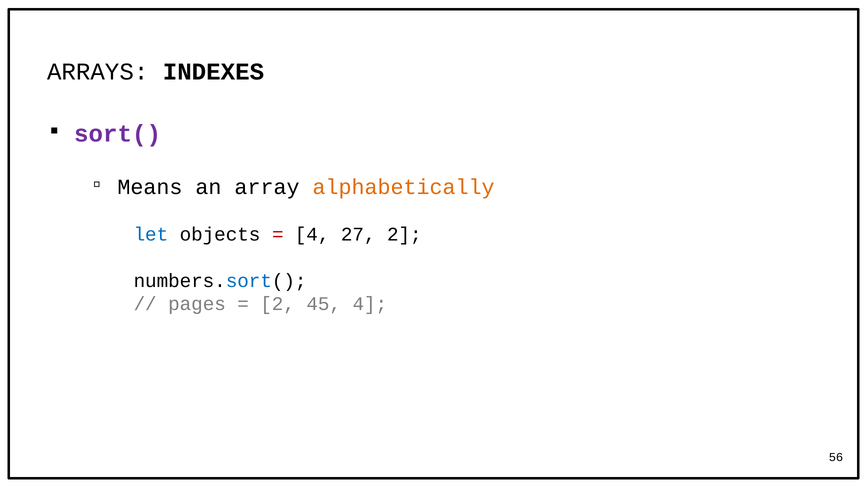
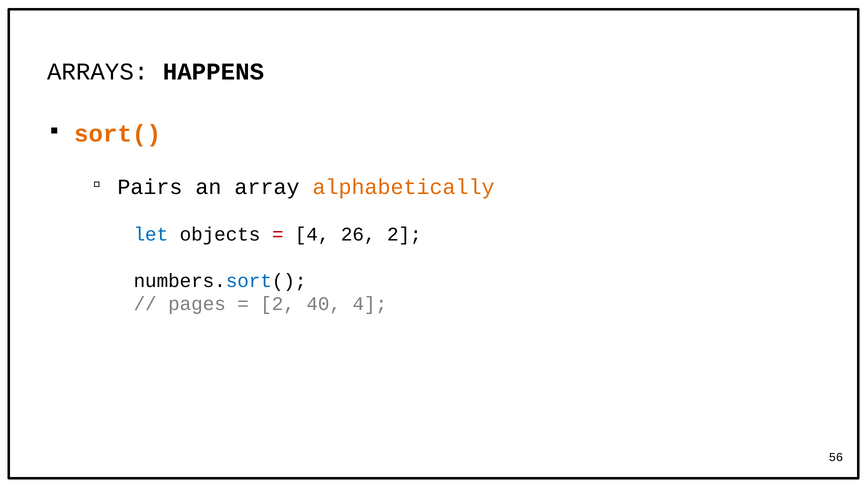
INDEXES: INDEXES -> HAPPENS
sort( colour: purple -> orange
Means: Means -> Pairs
27: 27 -> 26
45: 45 -> 40
